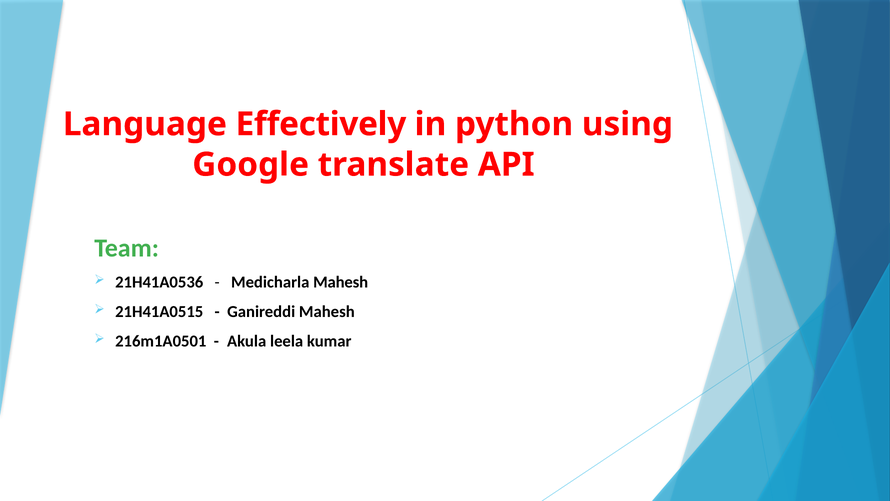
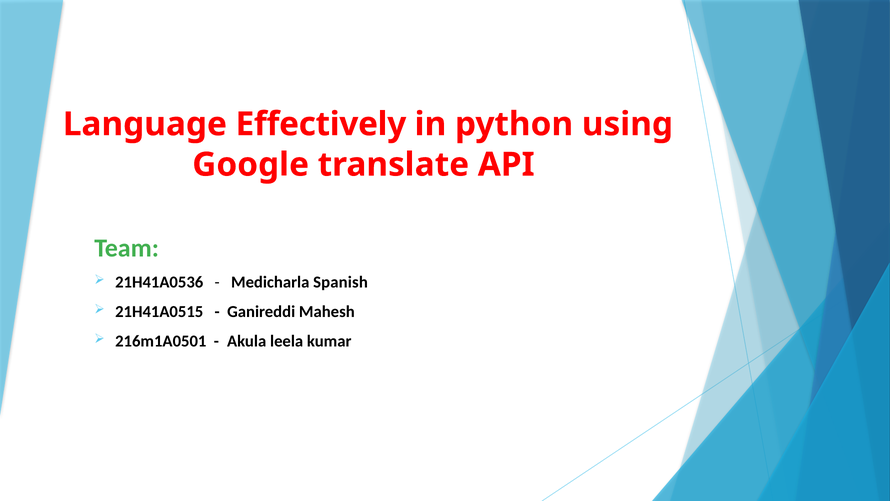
Medicharla Mahesh: Mahesh -> Spanish
